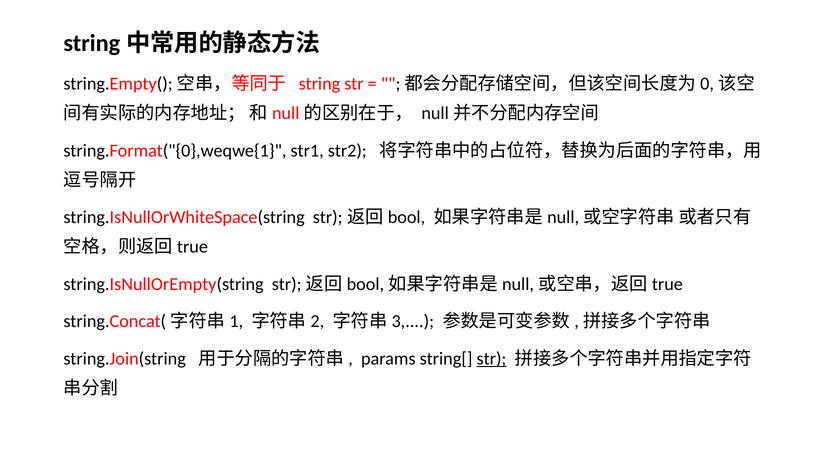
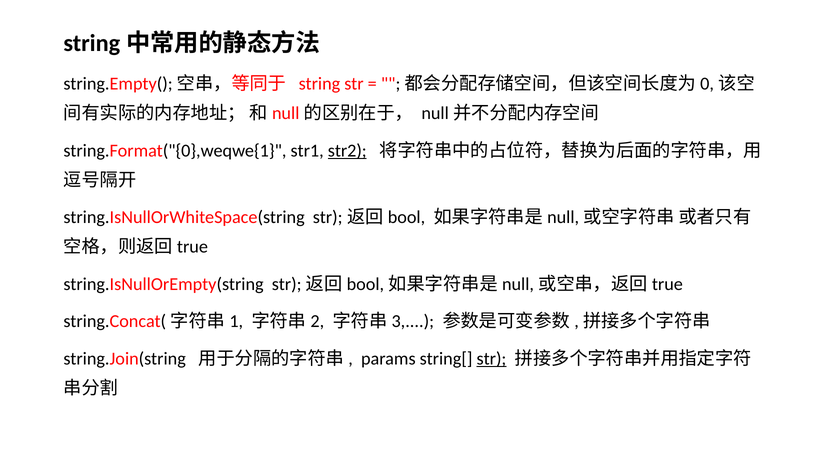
str2 underline: none -> present
